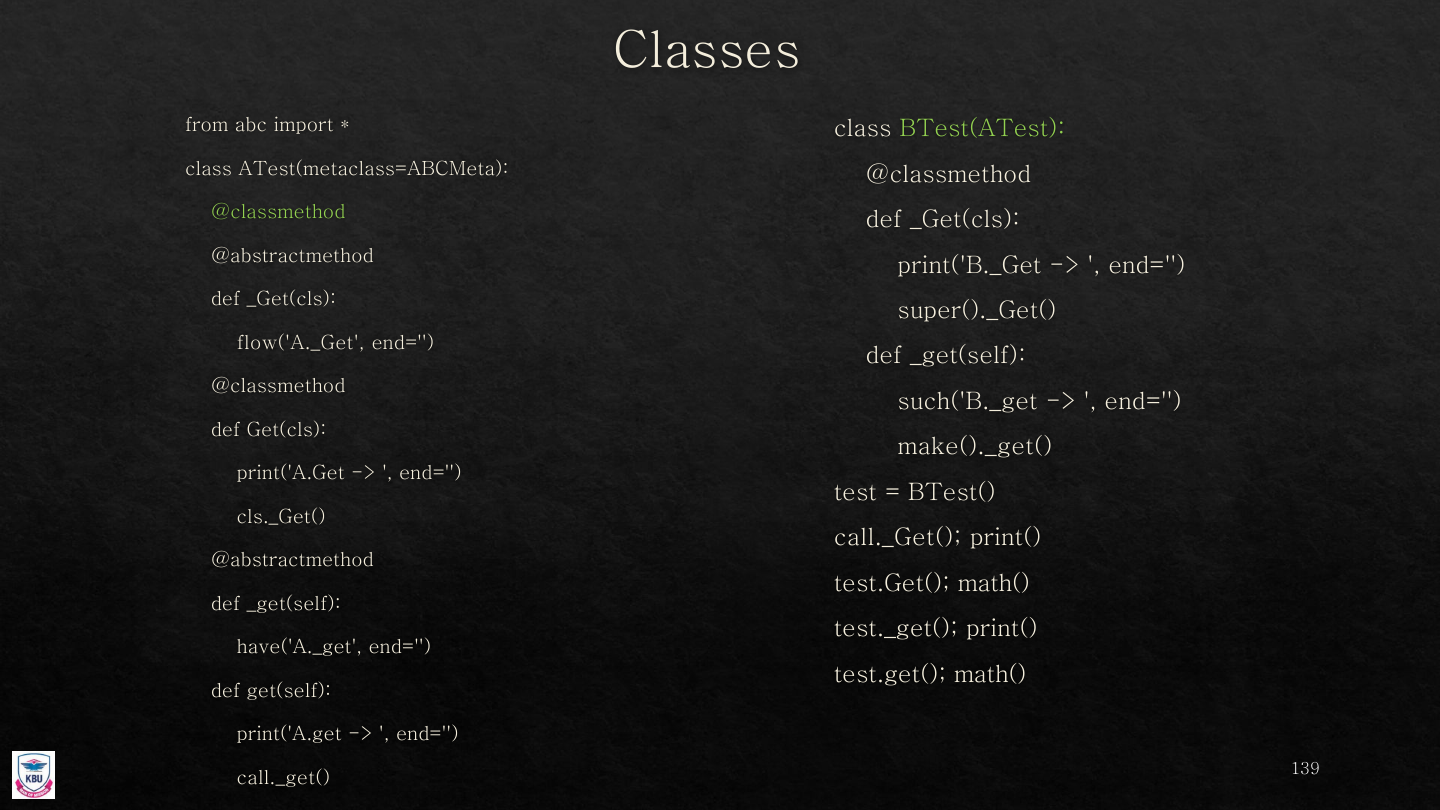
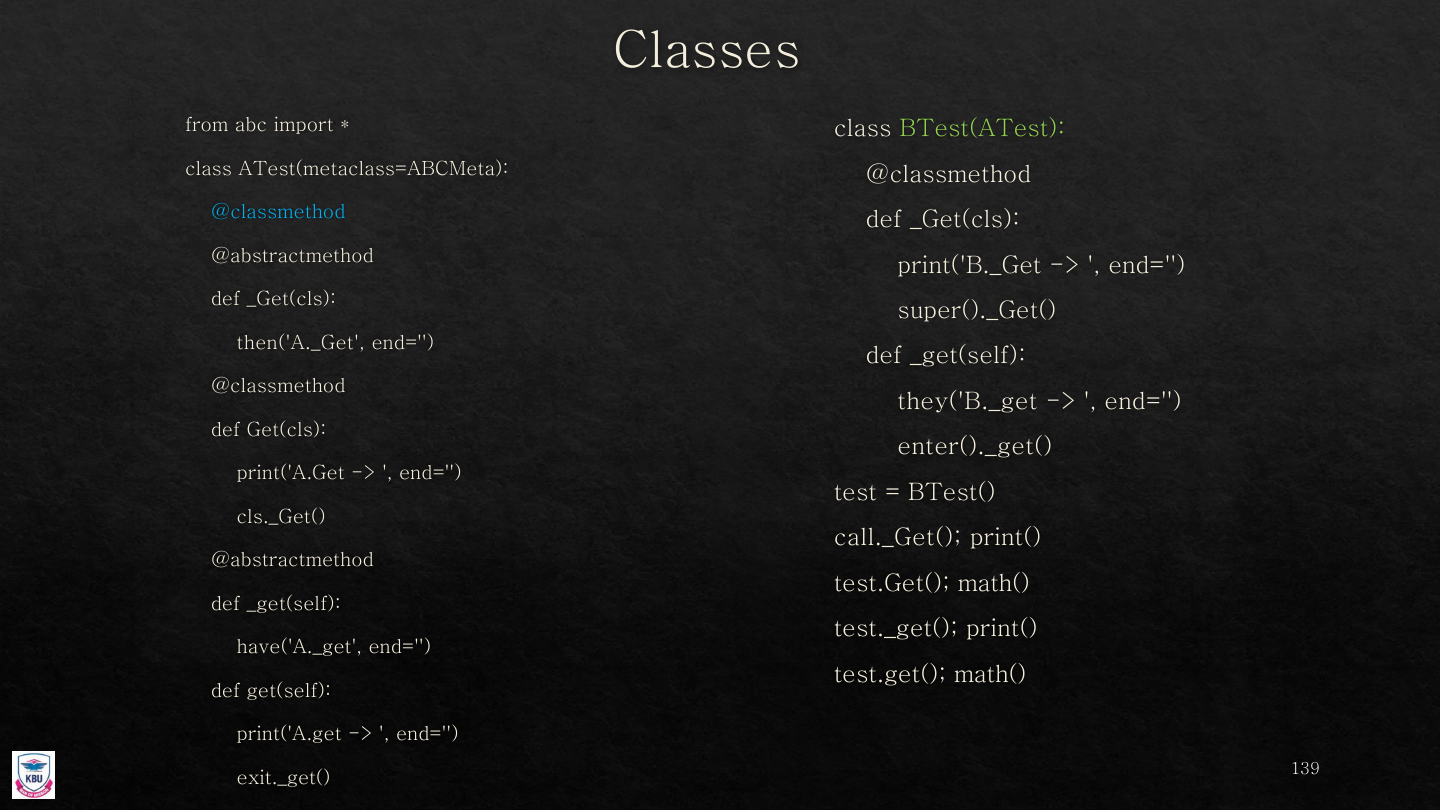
@classmethod at (278, 212) colour: light green -> light blue
flow('A._Get: flow('A._Get -> then('A._Get
such('B._get: such('B._get -> they('B._get
make()._get(: make()._get( -> enter()._get(
call._get( at (283, 778): call._get( -> exit._get(
